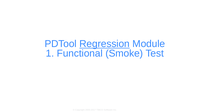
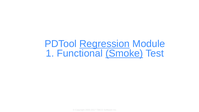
Smoke underline: none -> present
